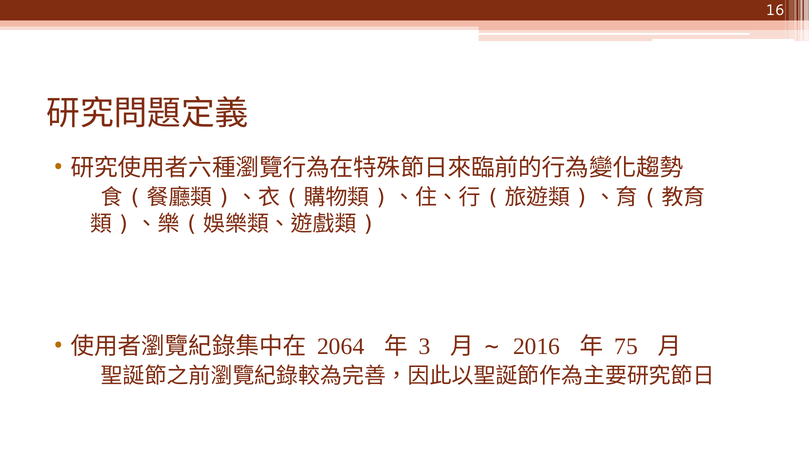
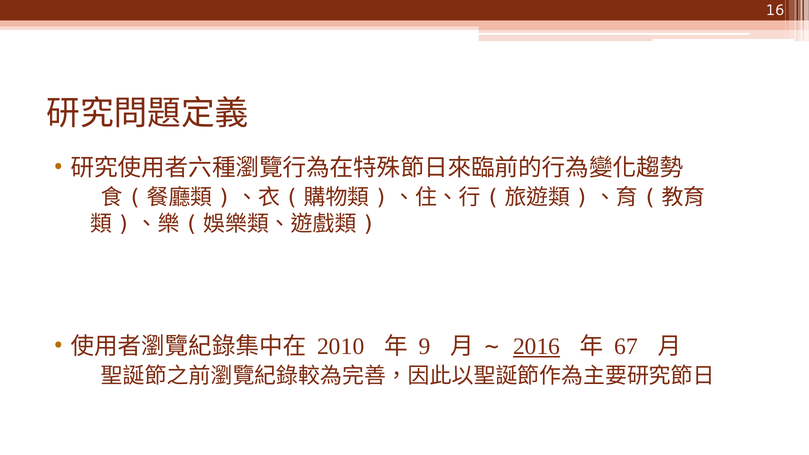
2064: 2064 -> 2010
3: 3 -> 9
2016 underline: none -> present
75: 75 -> 67
